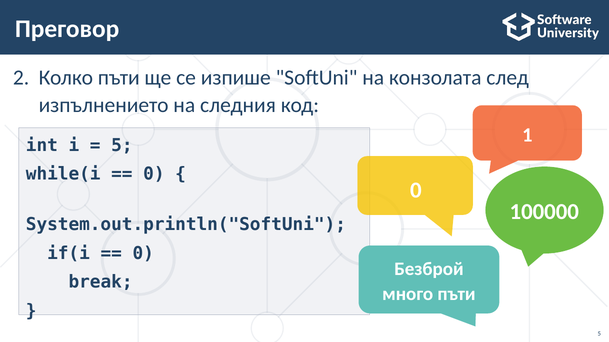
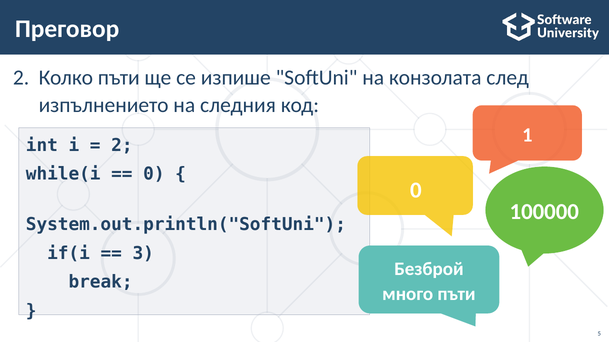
5 at (122, 145): 5 -> 2
0 at (143, 254): 0 -> 3
